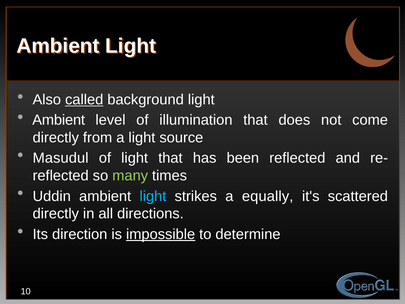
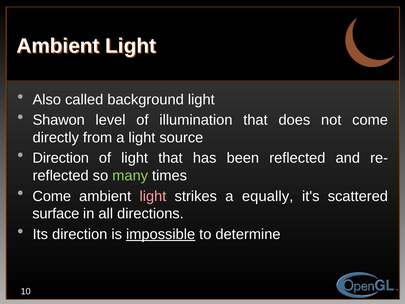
called underline: present -> none
Ambient at (59, 120): Ambient -> Shawon
Masudul at (61, 158): Masudul -> Direction
Uddin at (52, 196): Uddin -> Come
light at (153, 196) colour: light blue -> pink
directly at (56, 214): directly -> surface
